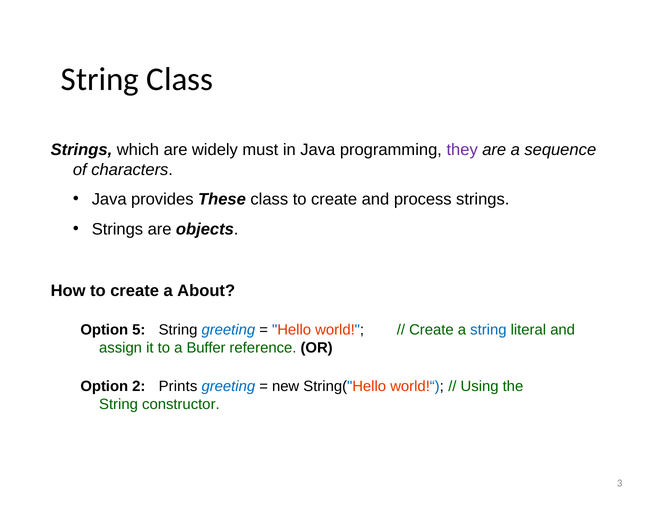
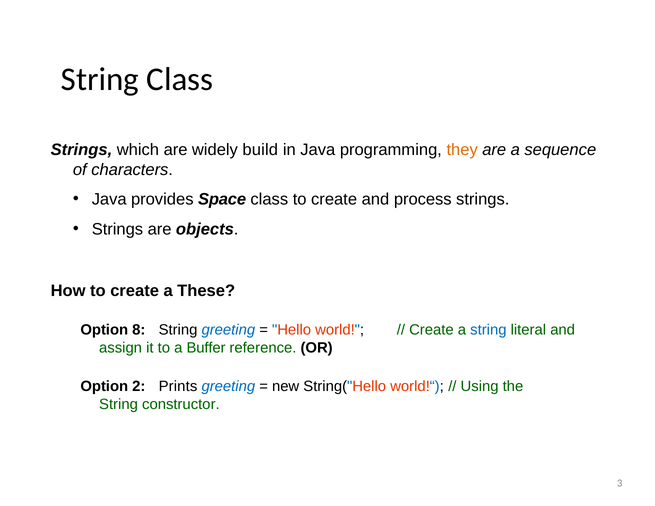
must: must -> build
they colour: purple -> orange
These: These -> Space
About: About -> These
5: 5 -> 8
